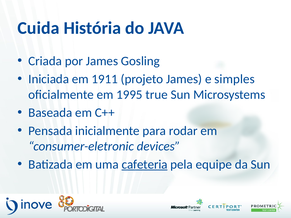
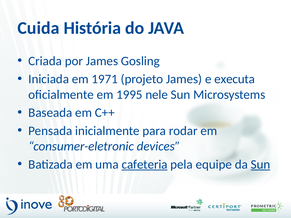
1911: 1911 -> 1971
simples: simples -> executa
true: true -> nele
Sun at (261, 165) underline: none -> present
